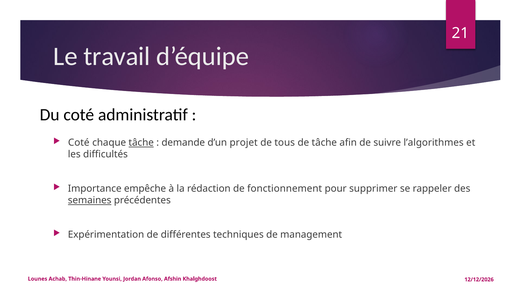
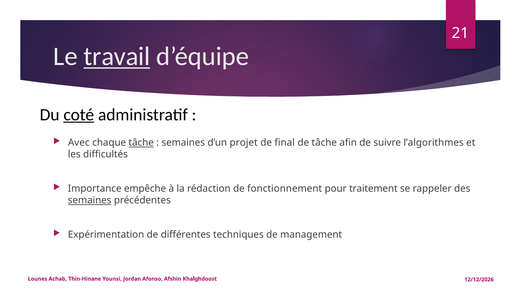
travail underline: none -> present
coté at (79, 115) underline: none -> present
Coté at (79, 143): Coté -> Avec
demande at (183, 143): demande -> semaines
tous: tous -> final
supprimer: supprimer -> traitement
